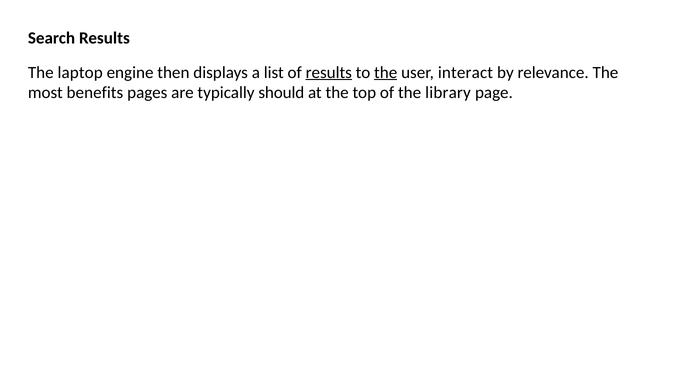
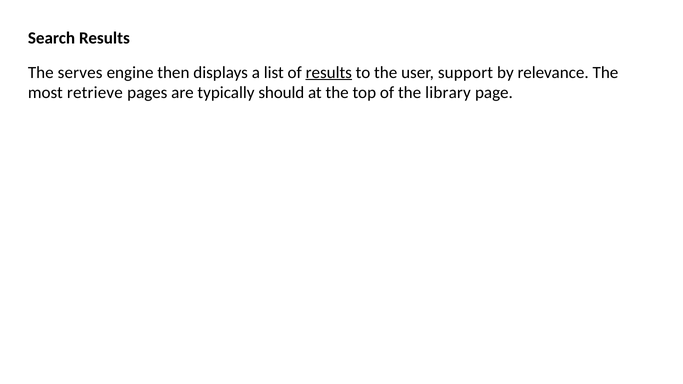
laptop: laptop -> serves
the at (386, 72) underline: present -> none
interact: interact -> support
benefits: benefits -> retrieve
